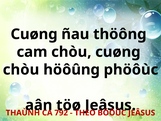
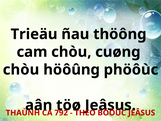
Cuøng at (34, 34): Cuøng -> Trieäu
